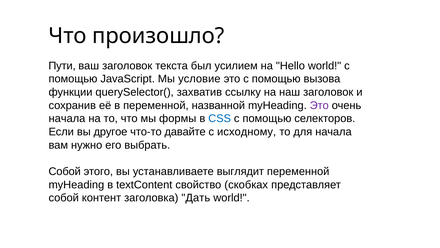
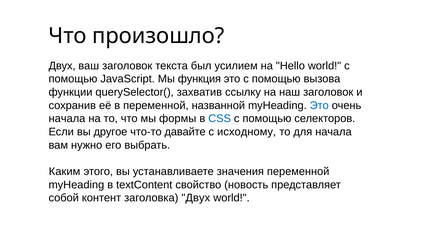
Пути at (62, 66): Пути -> Двух
условие: условие -> функция
Это at (319, 105) colour: purple -> blue
Собой at (65, 171): Собой -> Каким
выглядит: выглядит -> значения
скобках: скобках -> новость
заголовка Дать: Дать -> Двух
